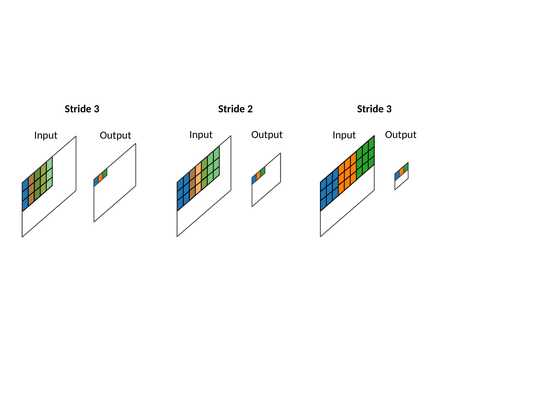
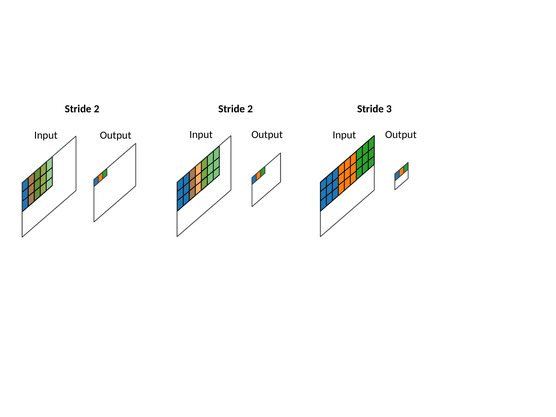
3 at (97, 109): 3 -> 2
